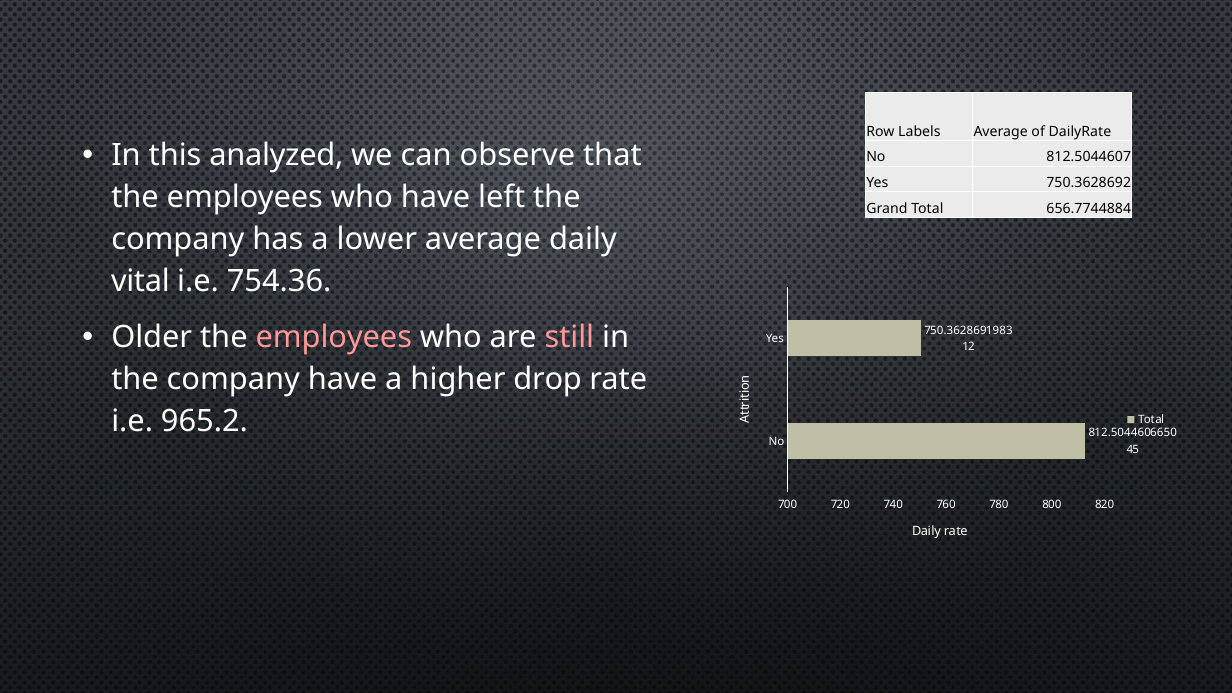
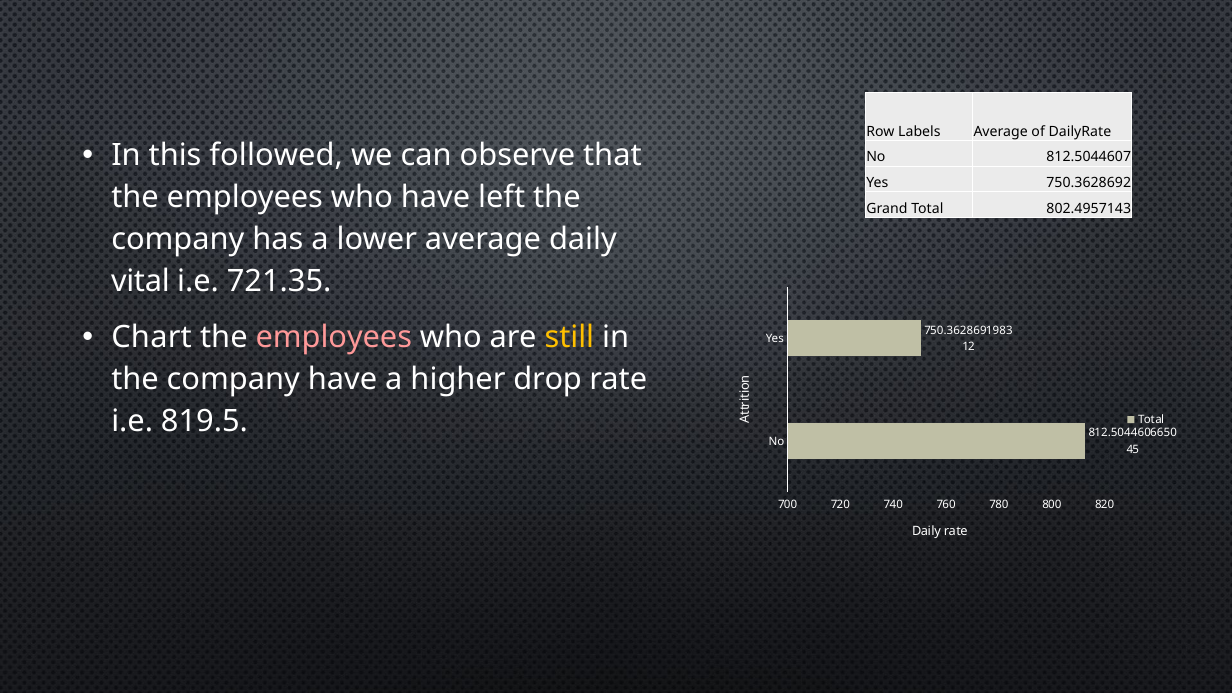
analyzed: analyzed -> followed
656.7744884: 656.7744884 -> 802.4957143
754.36: 754.36 -> 721.35
Older: Older -> Chart
still colour: pink -> yellow
965.2: 965.2 -> 819.5
